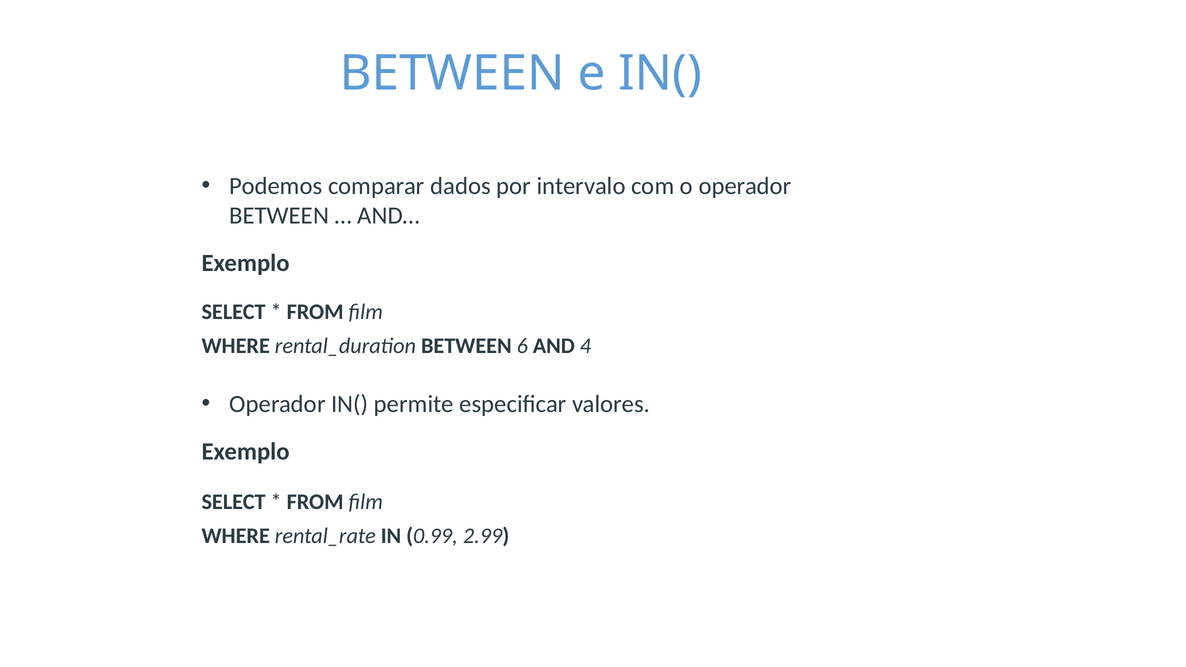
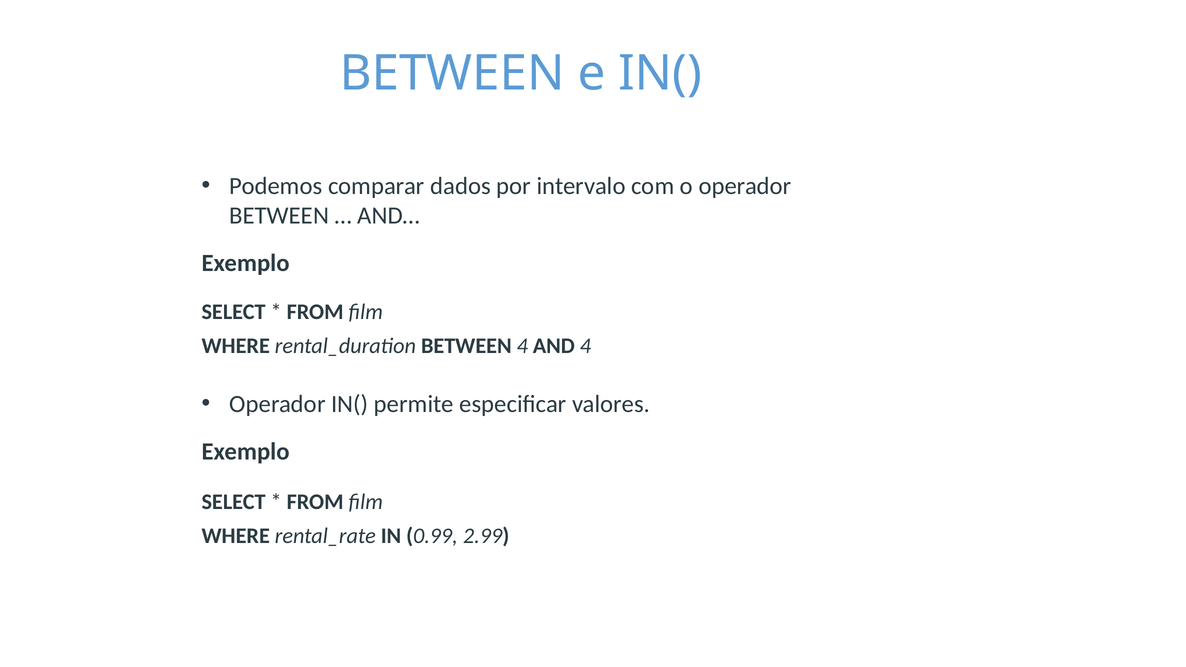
BETWEEN 6: 6 -> 4
